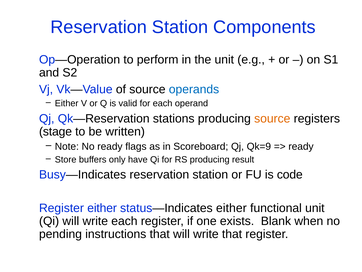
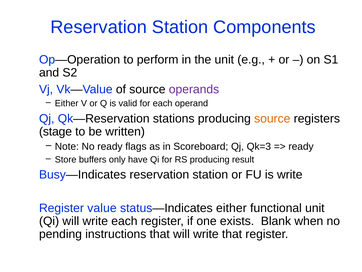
operands colour: blue -> purple
Qk=9: Qk=9 -> Qk=3
is code: code -> write
Register either: either -> value
